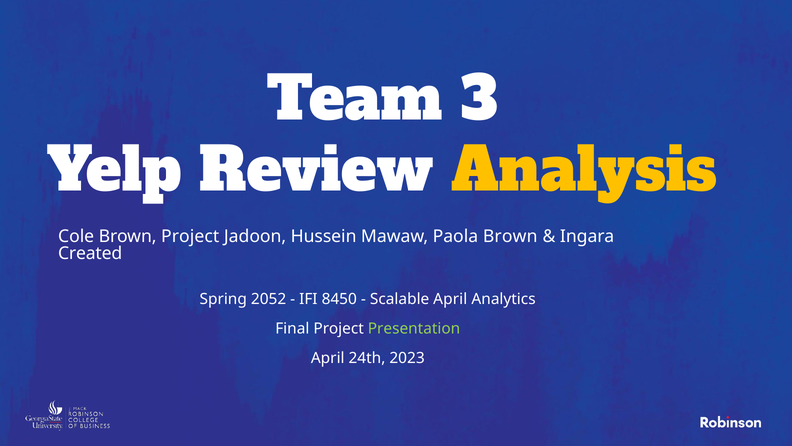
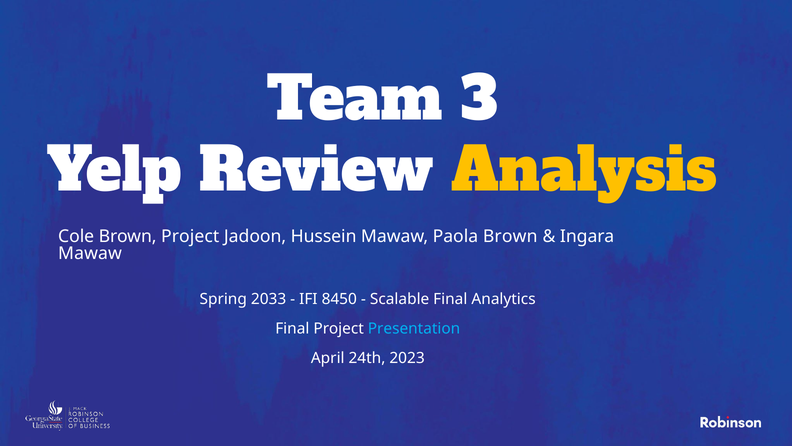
Created at (90, 253): Created -> Mawaw
2052: 2052 -> 2033
Scalable April: April -> Final
Presentation colour: light green -> light blue
